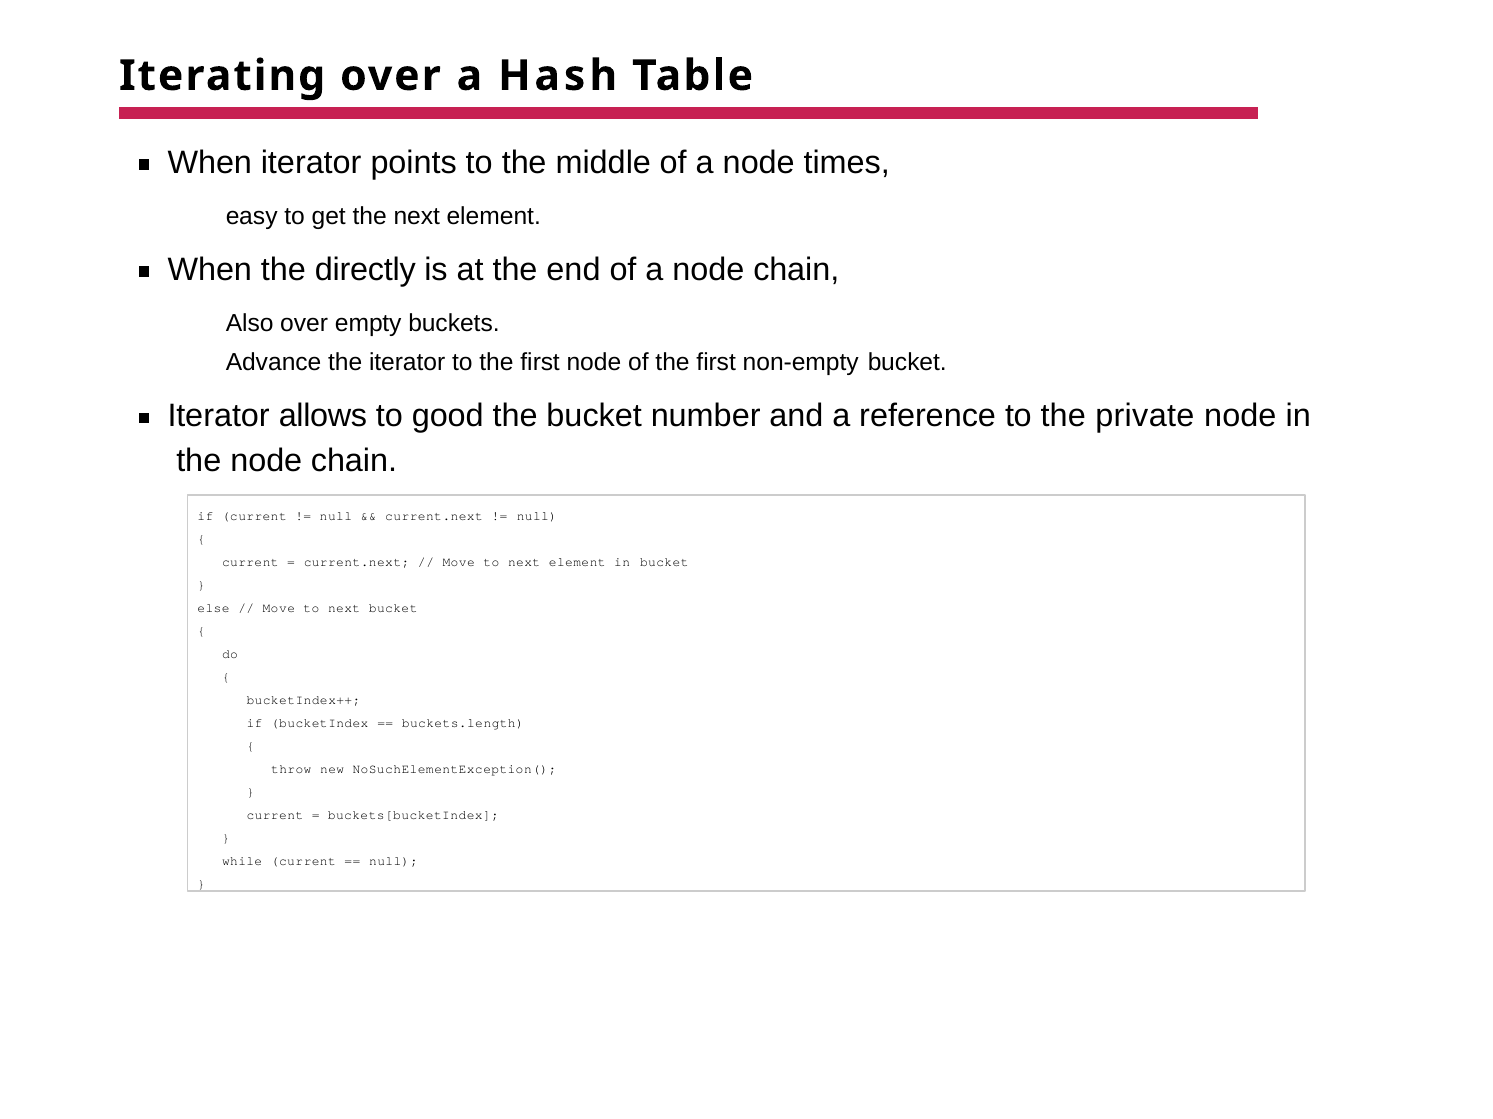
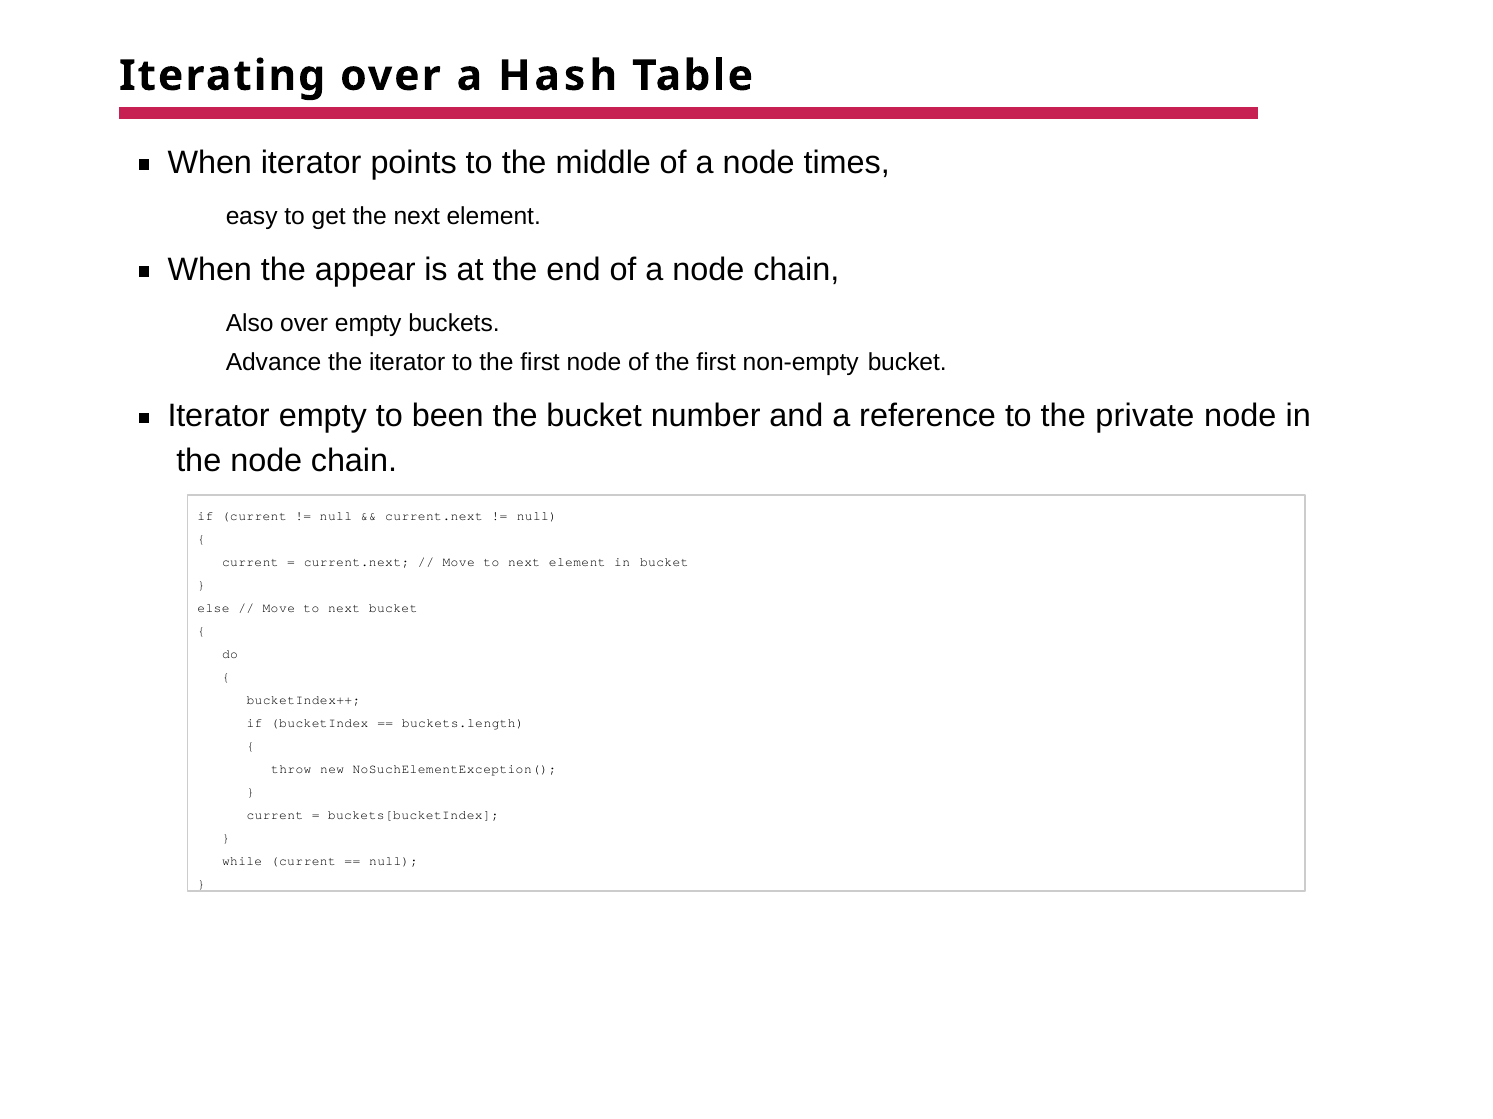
directly: directly -> appear
Iterator allows: allows -> empty
good: good -> been
